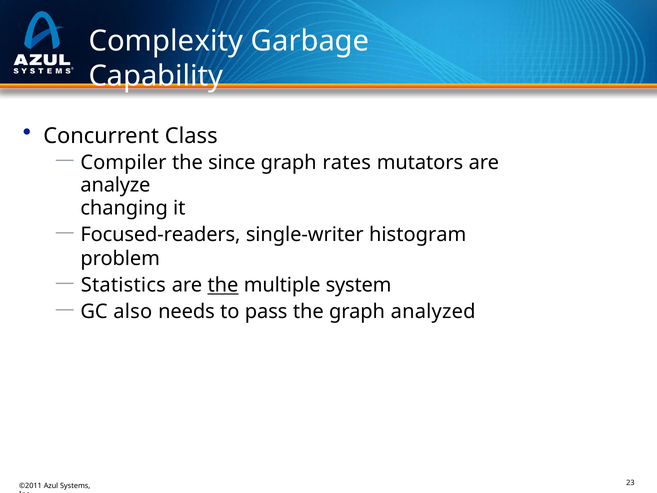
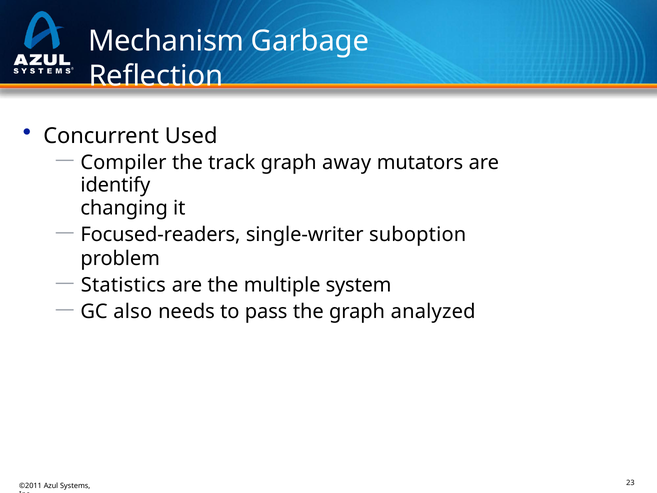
Complexity: Complexity -> Mechanism
Capability: Capability -> Reflection
Class: Class -> Used
since: since -> track
rates: rates -> away
analyze: analyze -> identify
histogram: histogram -> suboption
the at (223, 285) underline: present -> none
